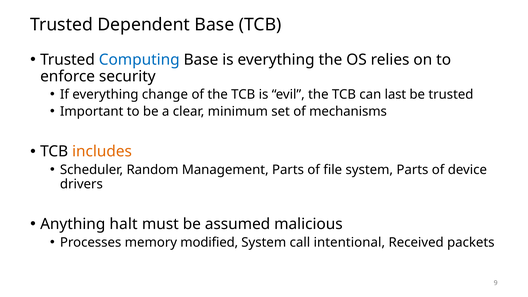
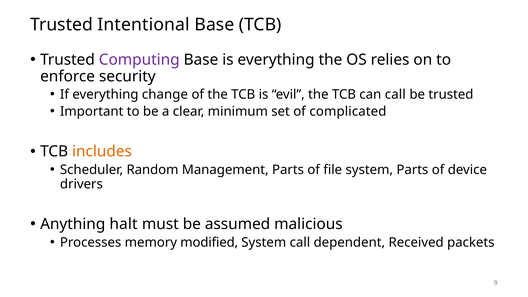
Dependent: Dependent -> Intentional
Computing colour: blue -> purple
can last: last -> call
mechanisms: mechanisms -> complicated
intentional: intentional -> dependent
